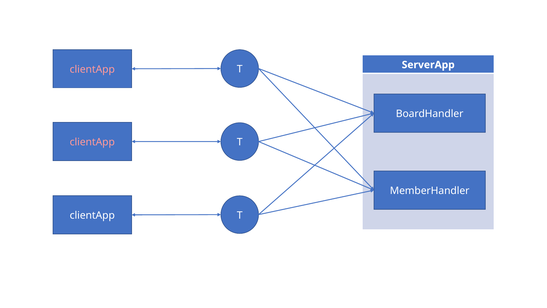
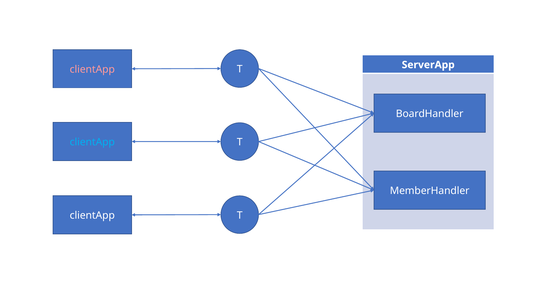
clientApp at (92, 142) colour: pink -> light blue
